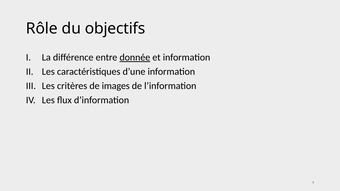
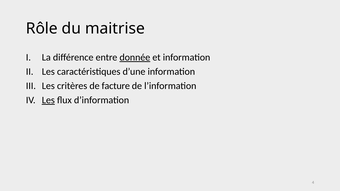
objectifs: objectifs -> maitrise
images: images -> facture
Les at (48, 100) underline: none -> present
